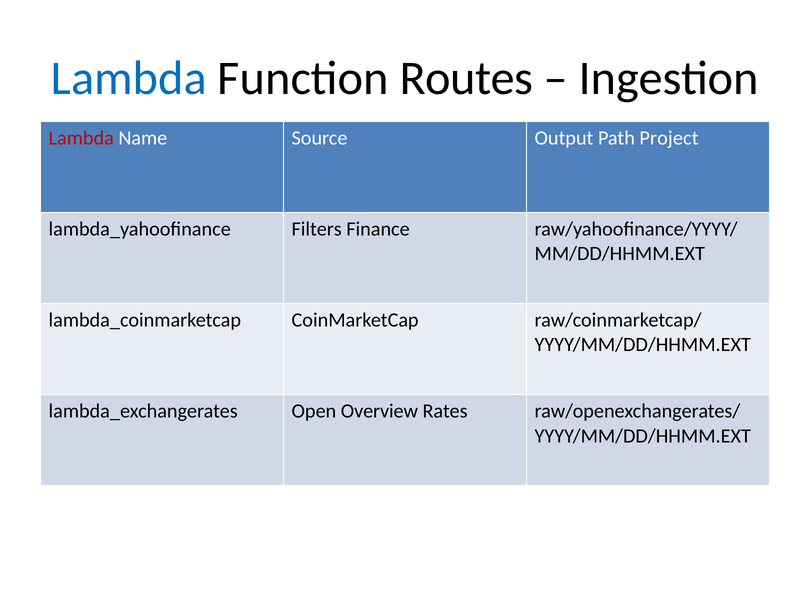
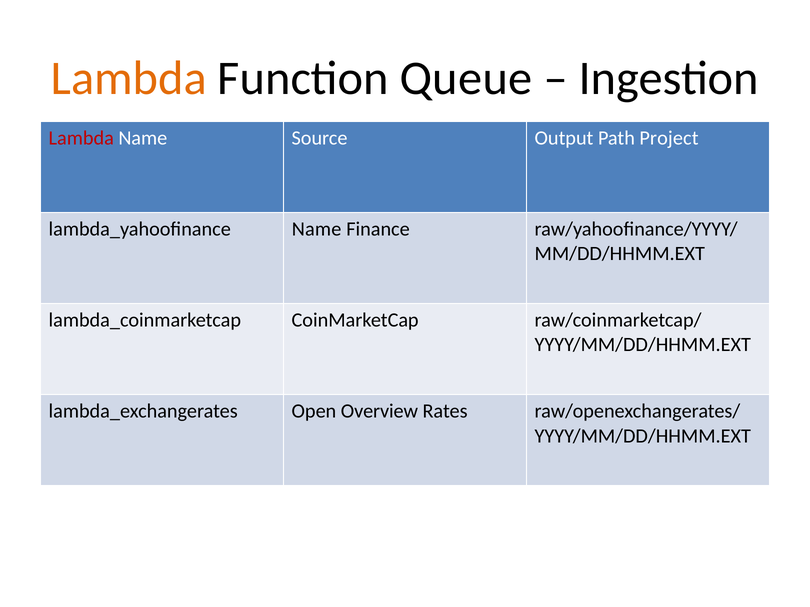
Lambda at (129, 78) colour: blue -> orange
Routes: Routes -> Queue
Filters at (317, 229): Filters -> Name
